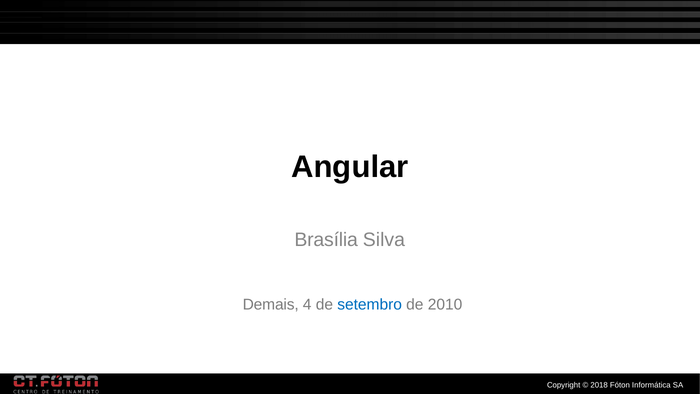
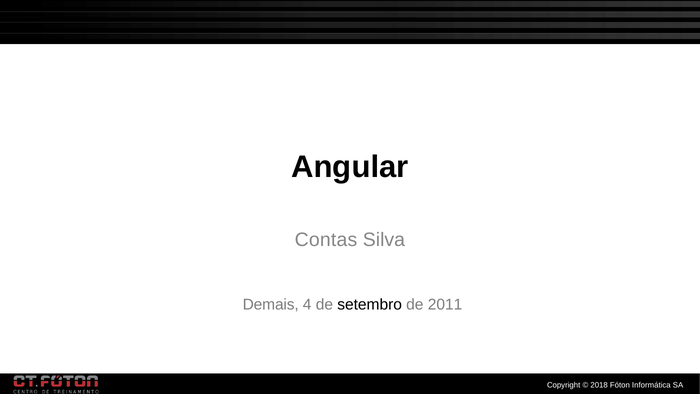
Brasília: Brasília -> Contas
setembro colour: blue -> black
2010: 2010 -> 2011
